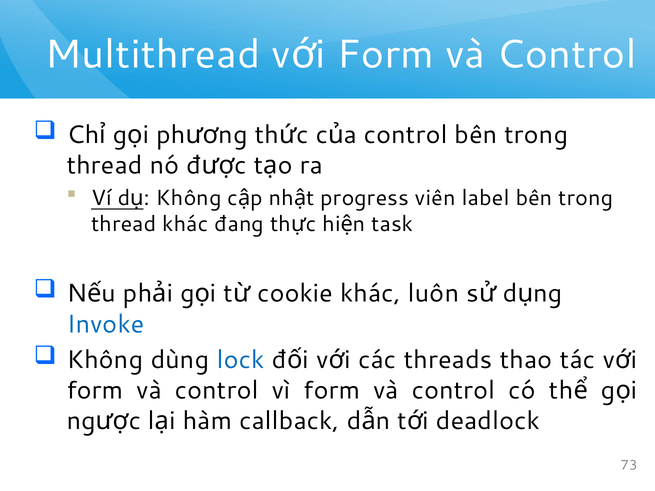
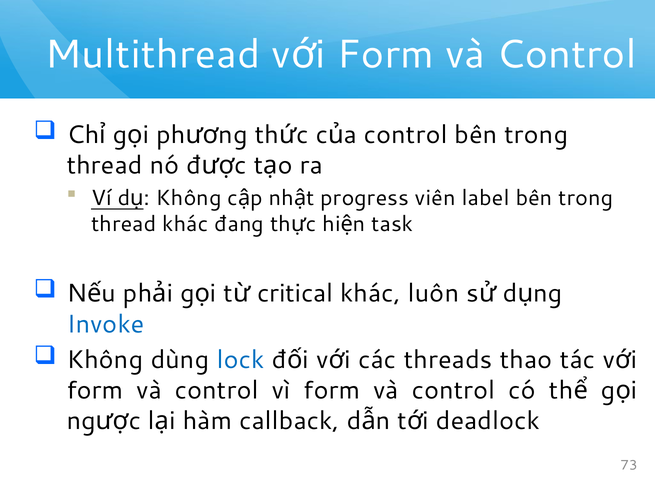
cookie: cookie -> critical
